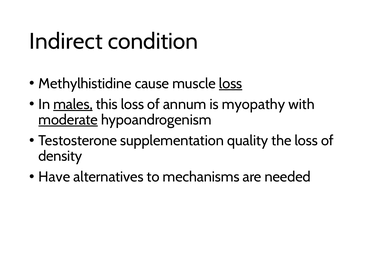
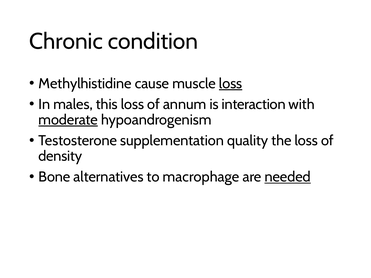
Indirect: Indirect -> Chronic
males underline: present -> none
myopathy: myopathy -> interaction
Have: Have -> Bone
mechanisms: mechanisms -> macrophage
needed underline: none -> present
